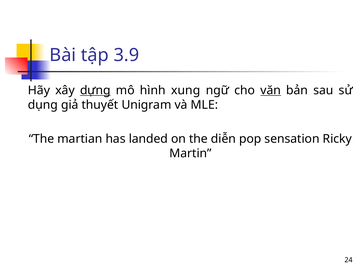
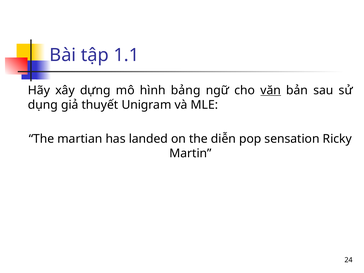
3.9: 3.9 -> 1.1
dựng underline: present -> none
xung: xung -> bảng
